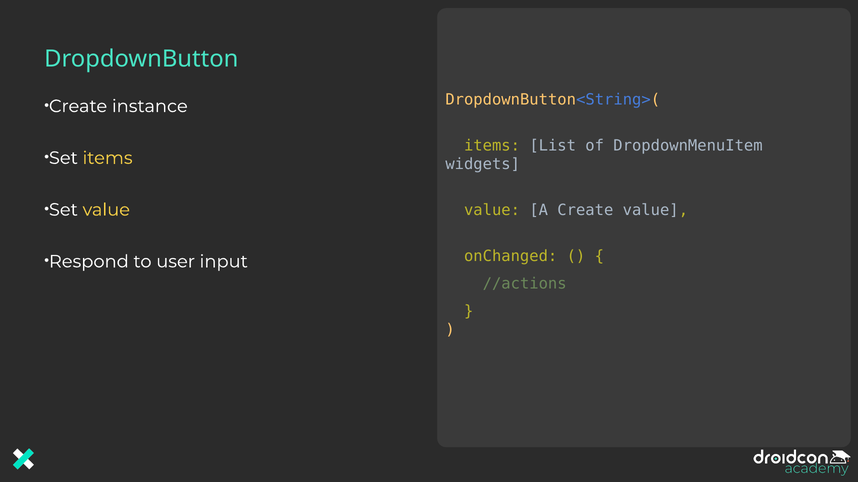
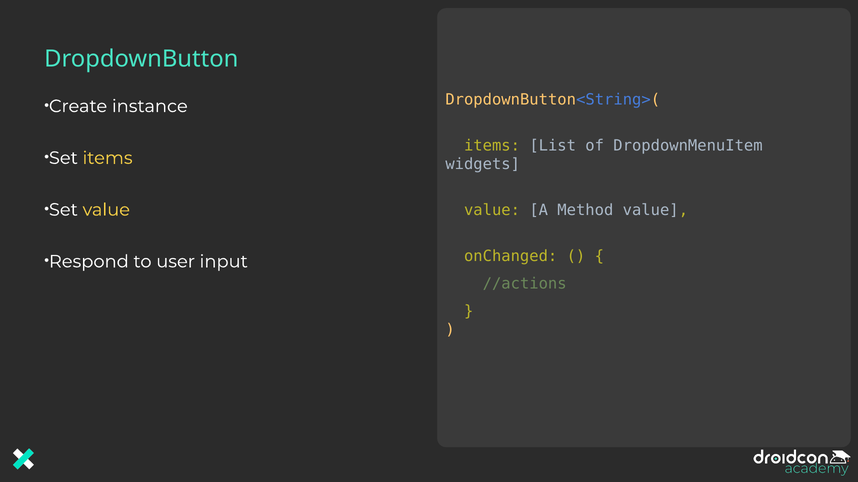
A Create: Create -> Method
